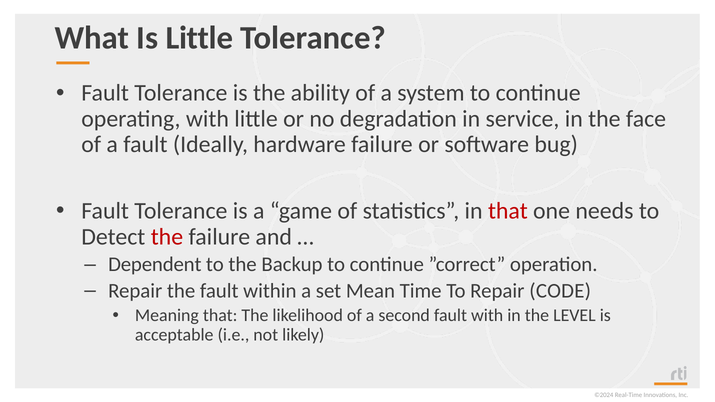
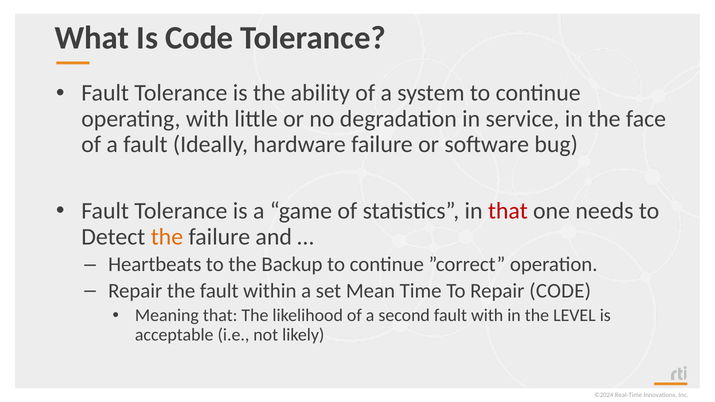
Is Little: Little -> Code
the at (167, 237) colour: red -> orange
Dependent: Dependent -> Heartbeats
